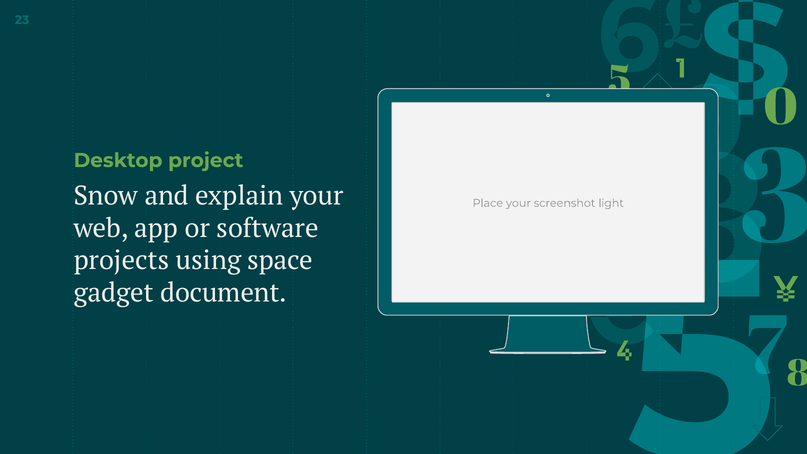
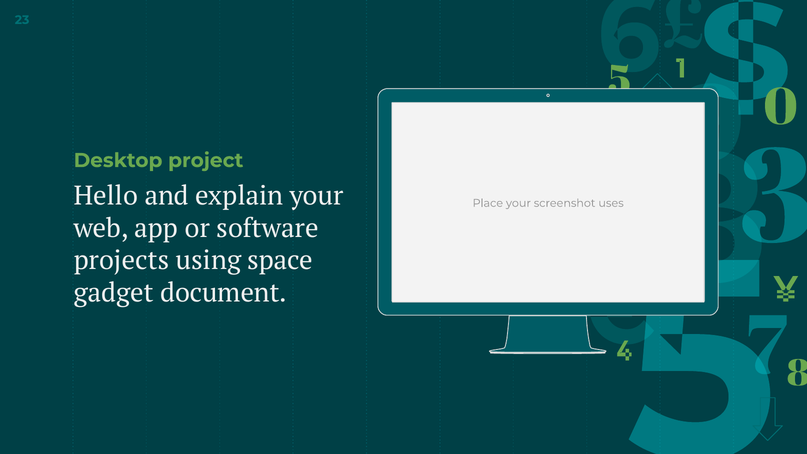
Snow: Snow -> Hello
light: light -> uses
